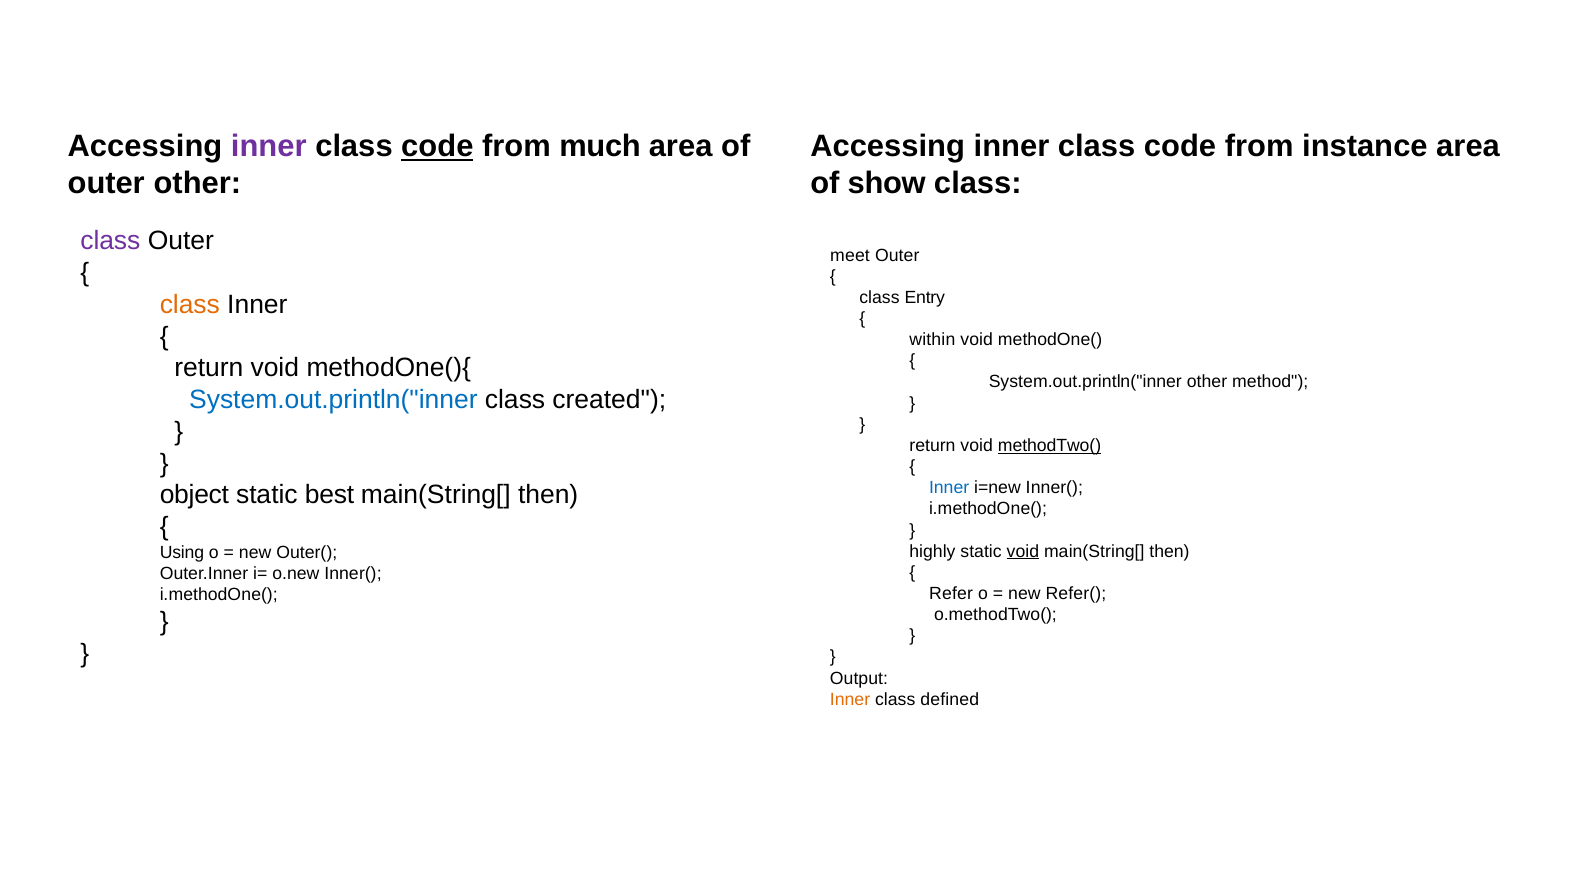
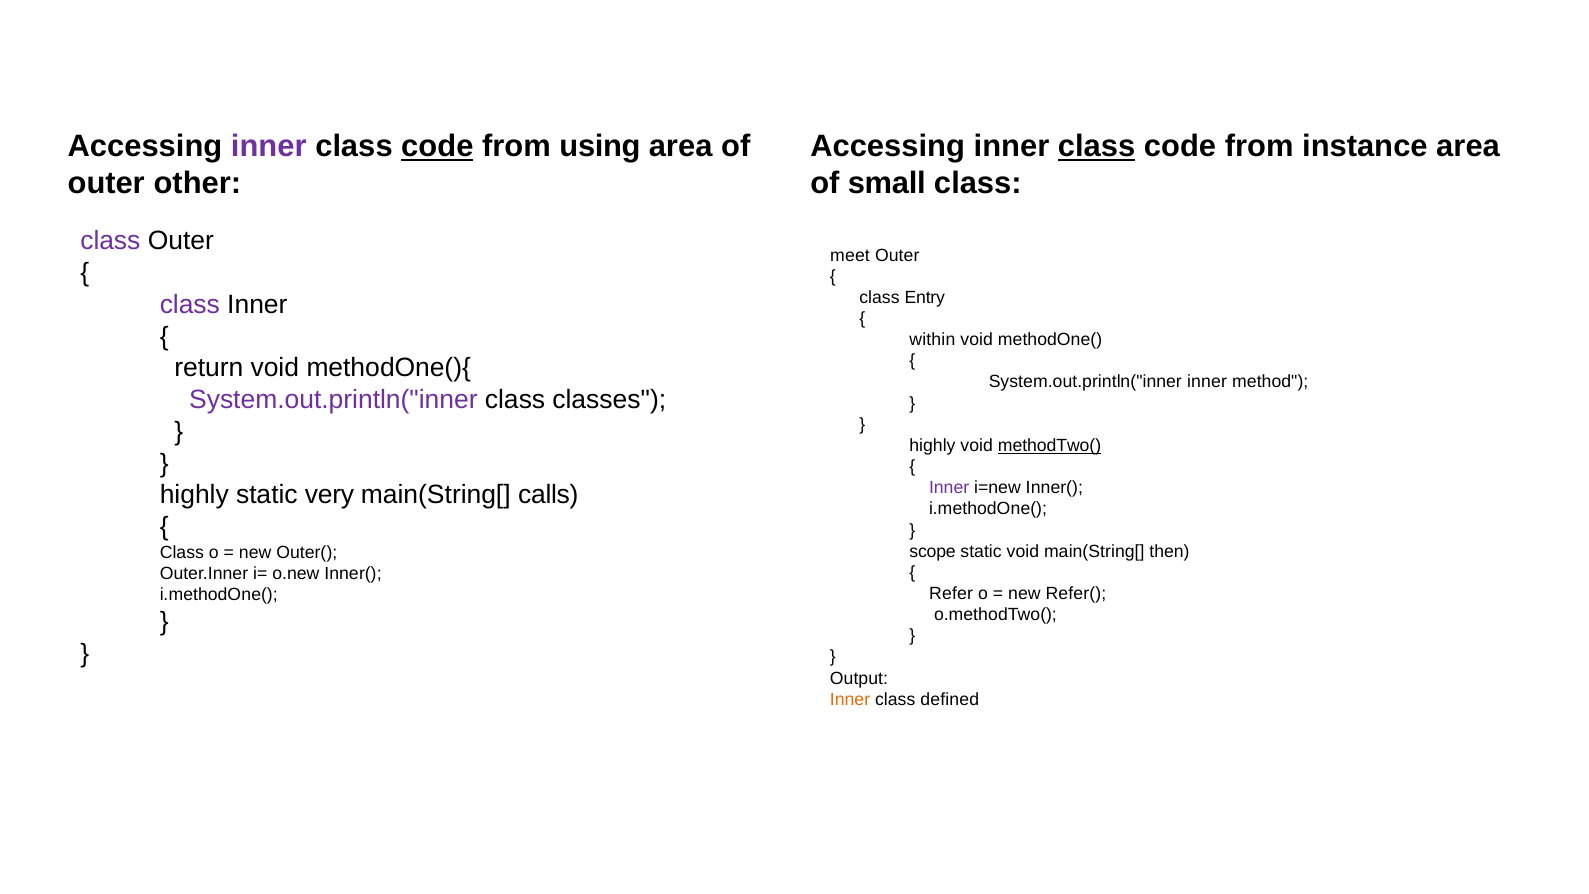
much: much -> using
class at (1097, 147) underline: none -> present
show: show -> small
class at (190, 304) colour: orange -> purple
System.out.println("inner other: other -> inner
System.out.println("inner at (333, 400) colour: blue -> purple
created: created -> classes
return at (932, 446): return -> highly
Inner at (949, 488) colour: blue -> purple
object at (194, 495): object -> highly
best: best -> very
then at (548, 495): then -> calls
highly: highly -> scope
void at (1023, 551) underline: present -> none
Using at (182, 553): Using -> Class
